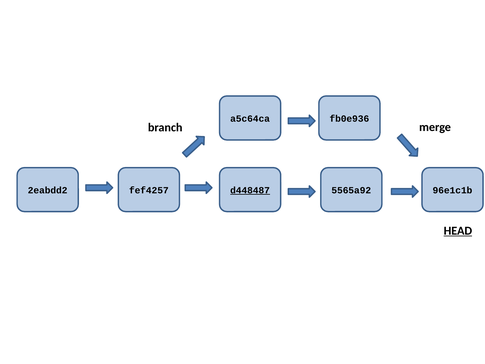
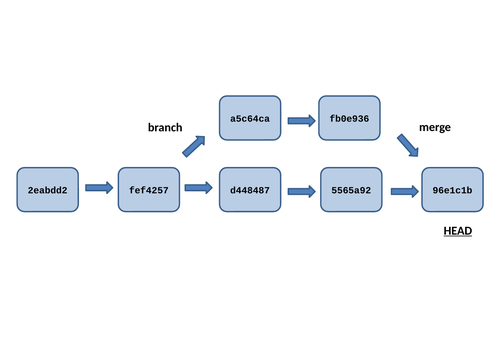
d448487 underline: present -> none
